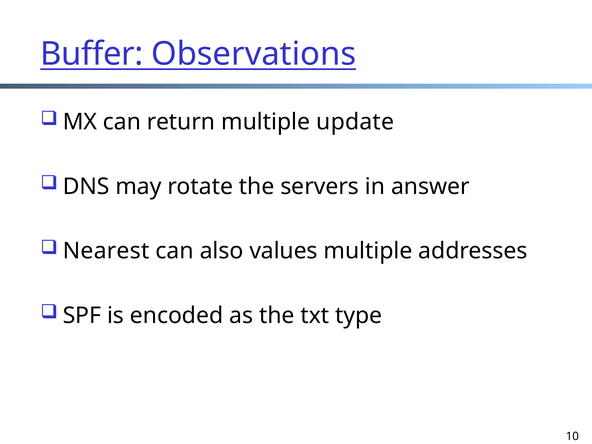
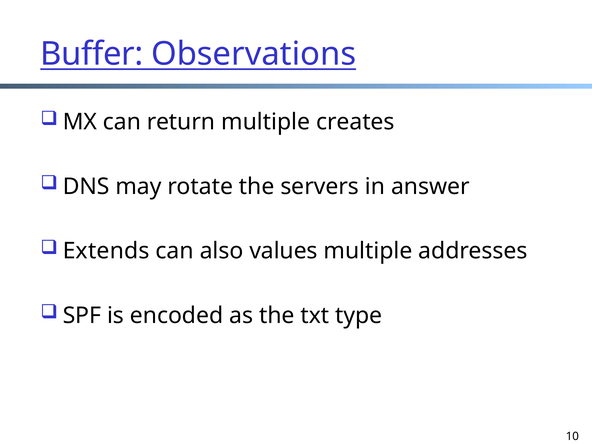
update: update -> creates
Nearest: Nearest -> Extends
